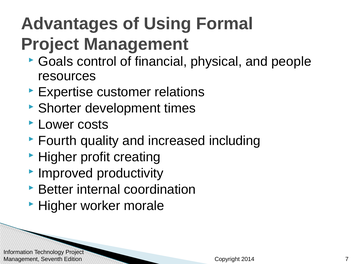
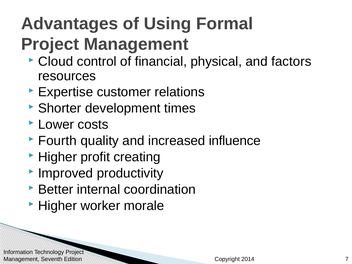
Goals: Goals -> Cloud
people: people -> factors
including: including -> influence
